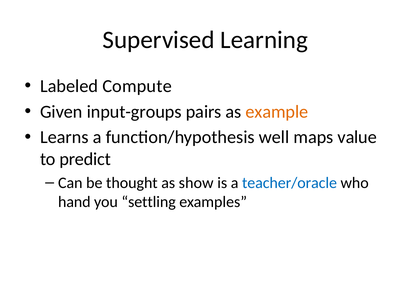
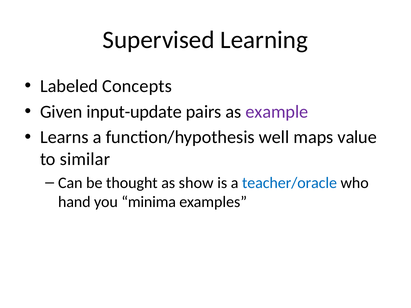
Compute: Compute -> Concepts
input-groups: input-groups -> input-update
example colour: orange -> purple
predict: predict -> similar
settling: settling -> minima
